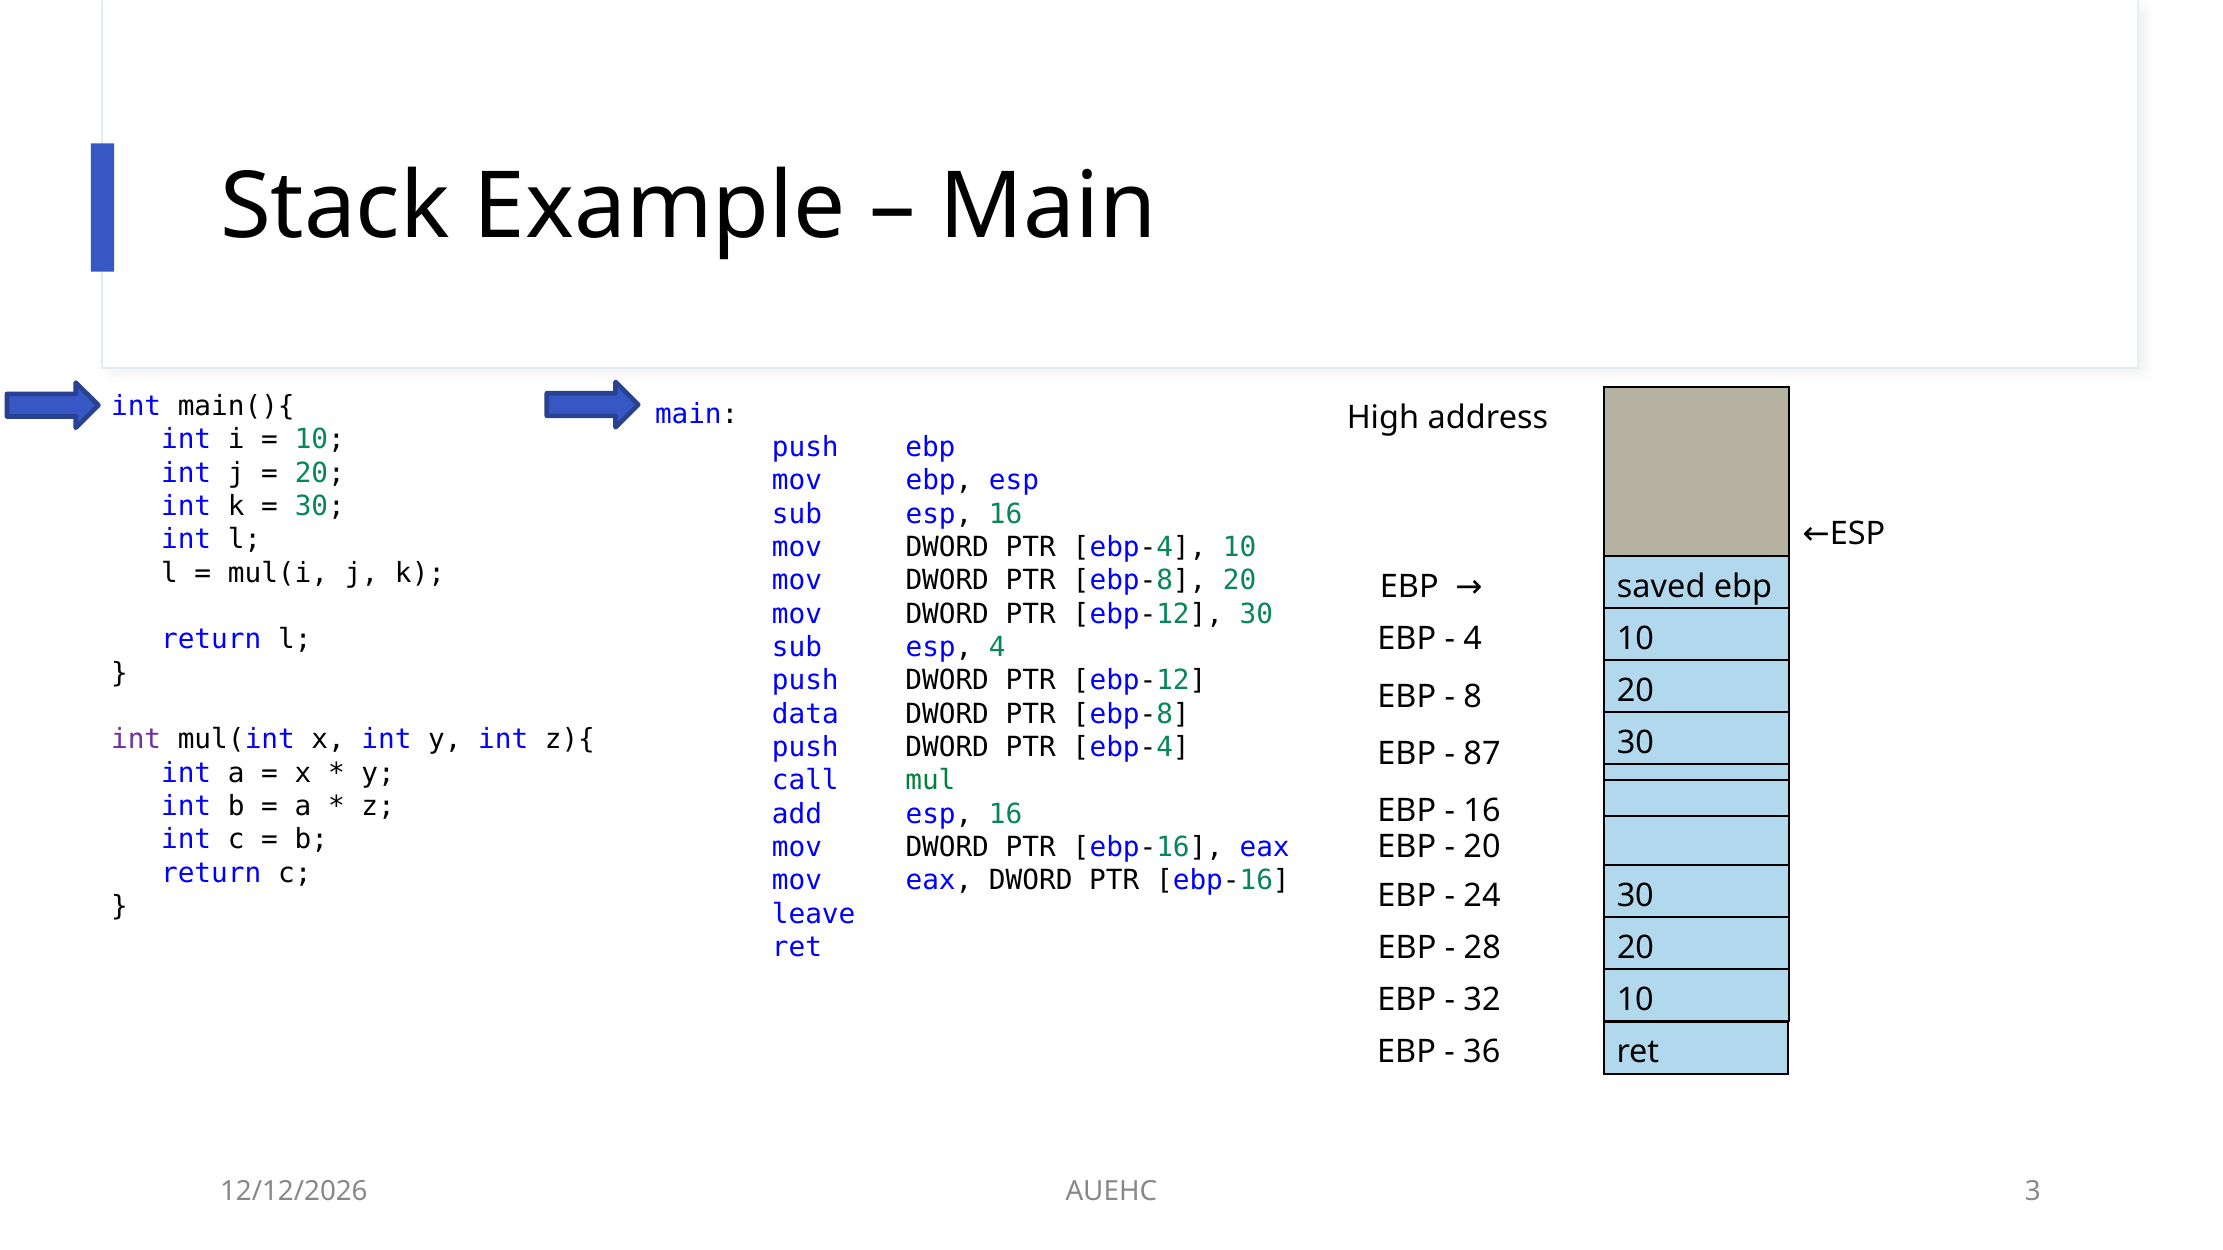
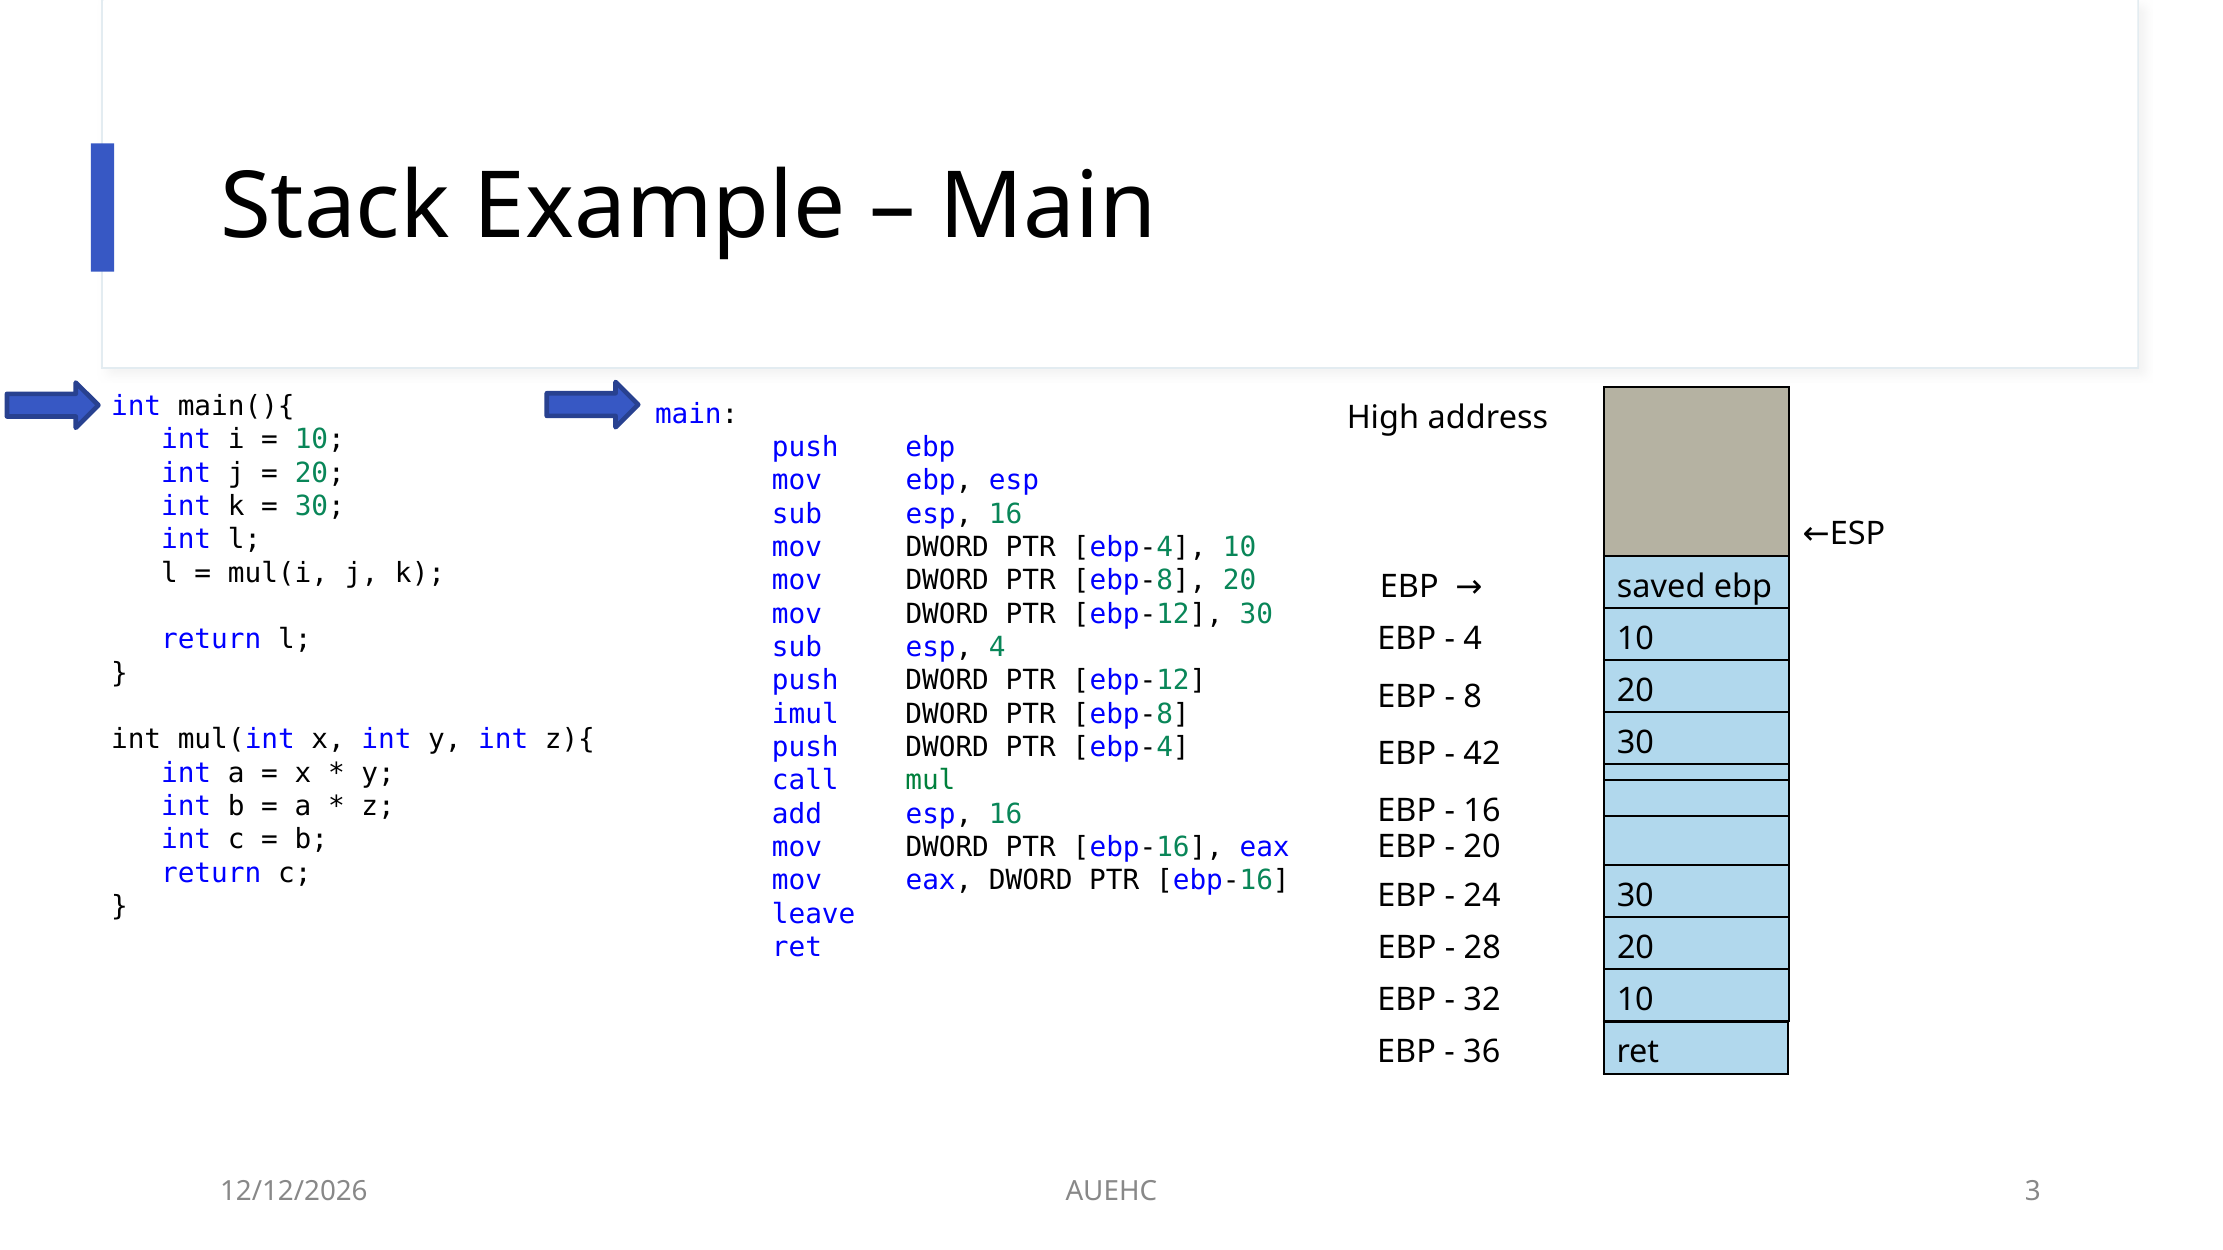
data: data -> imul
int at (136, 740) colour: purple -> black
87: 87 -> 42
